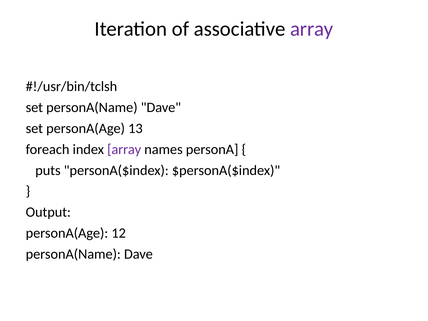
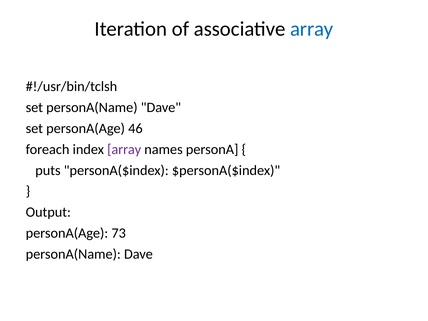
array at (312, 29) colour: purple -> blue
13: 13 -> 46
12: 12 -> 73
